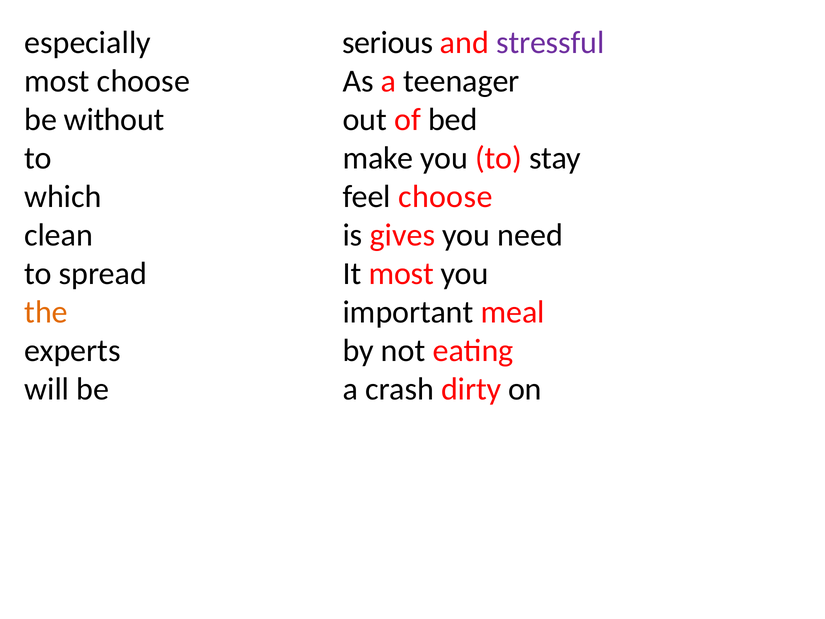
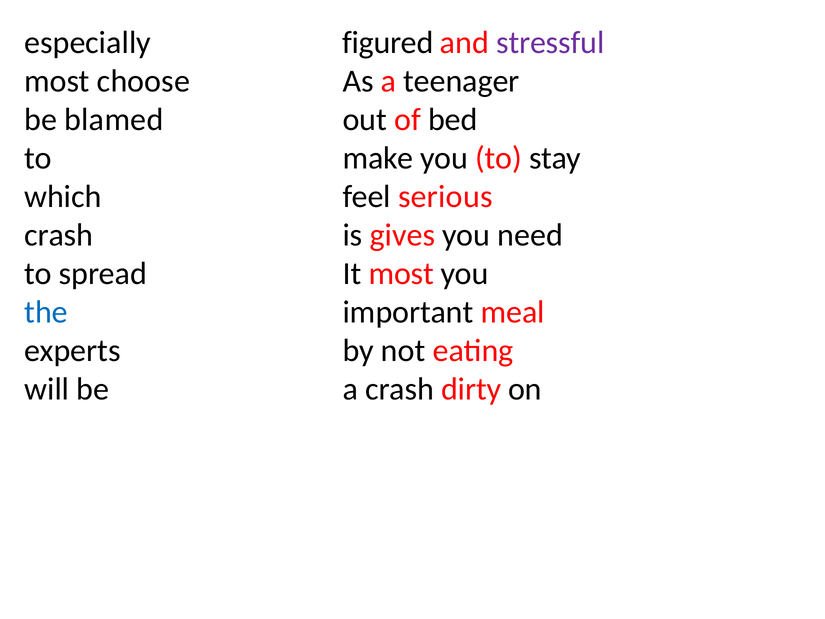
serious: serious -> figured
without: without -> blamed
feel choose: choose -> serious
clean at (59, 235): clean -> crash
the colour: orange -> blue
